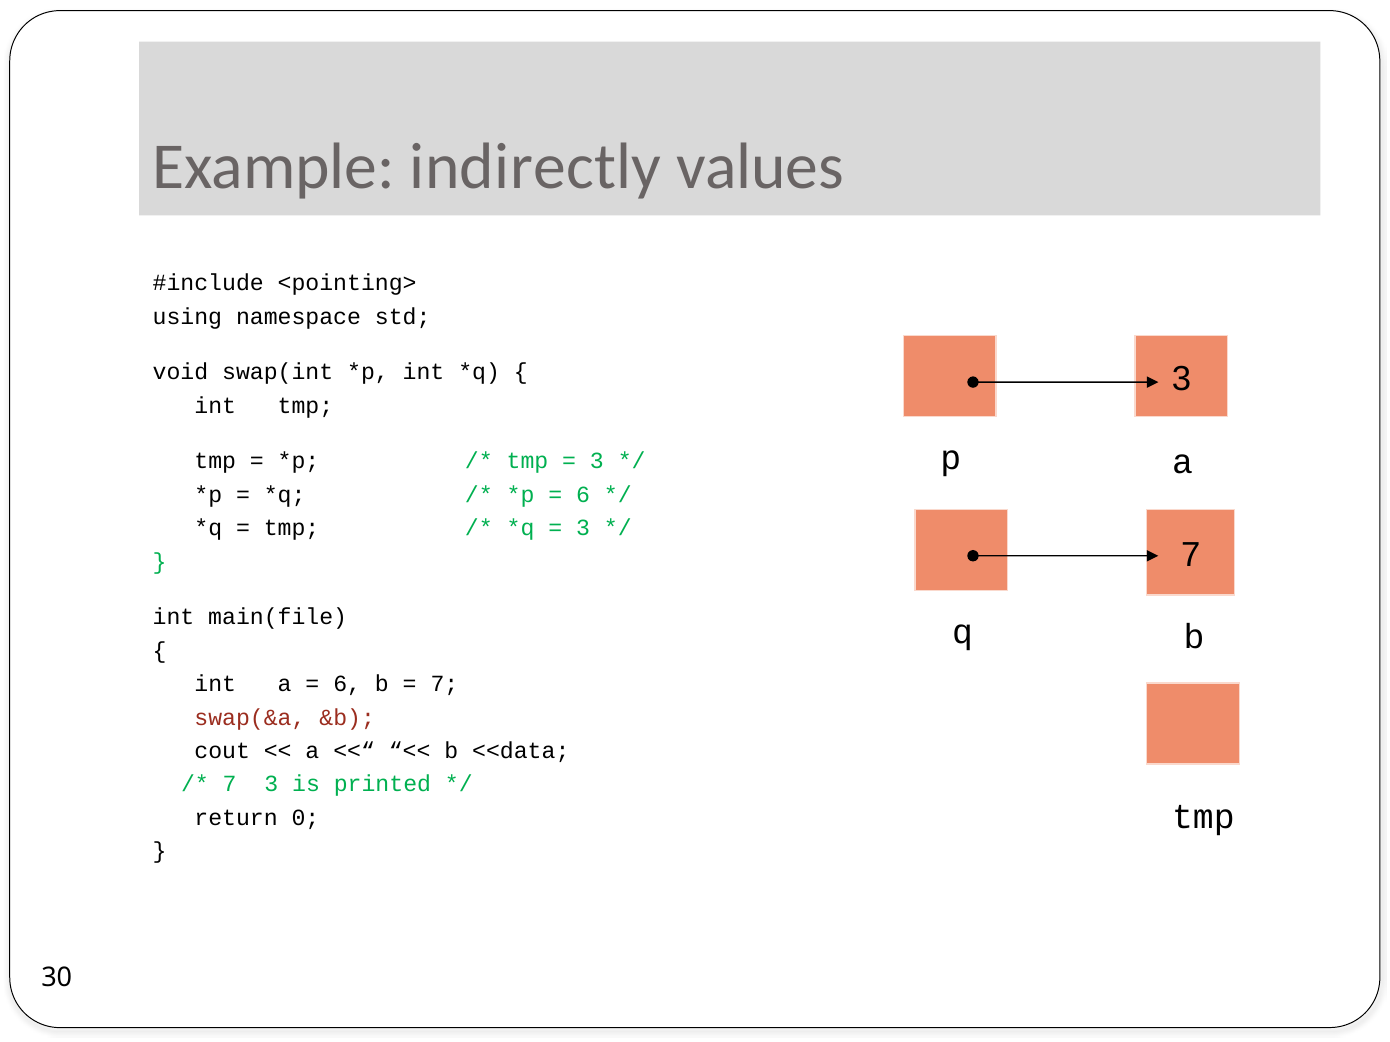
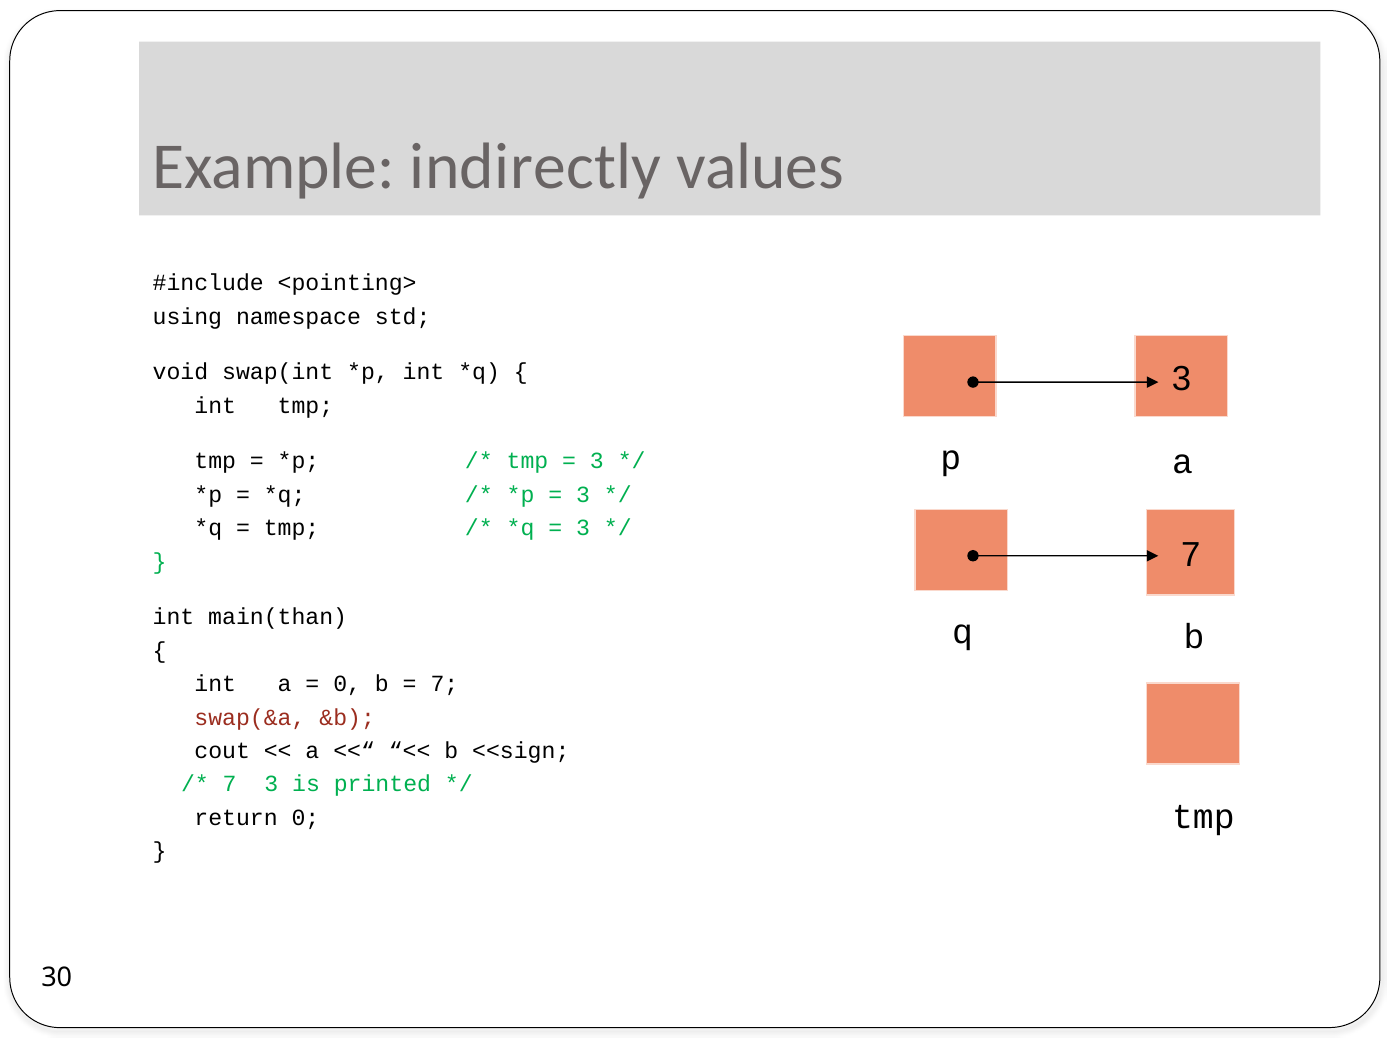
6 at (583, 495): 6 -> 3
main(file: main(file -> main(than
6 at (347, 684): 6 -> 0
<<data: <<data -> <<sign
